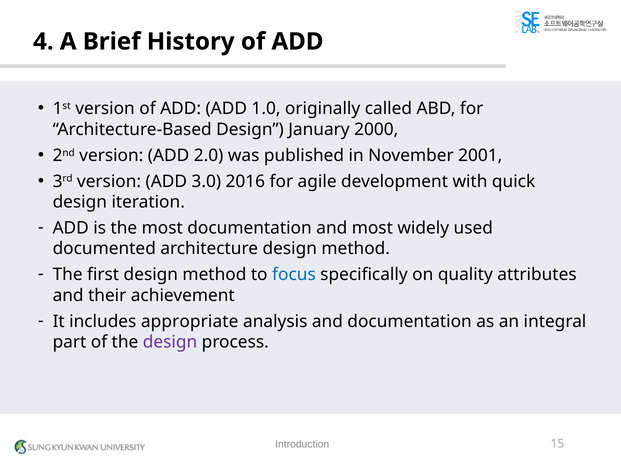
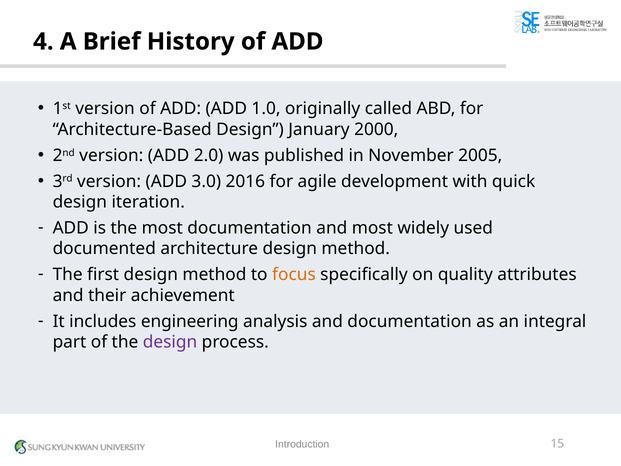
2001: 2001 -> 2005
focus colour: blue -> orange
appropriate: appropriate -> engineering
